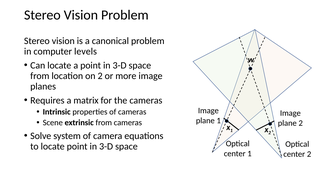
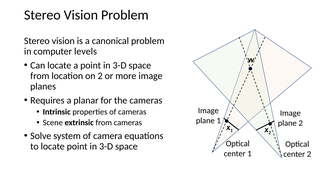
matrix: matrix -> planar
